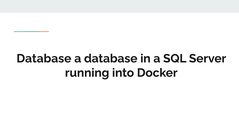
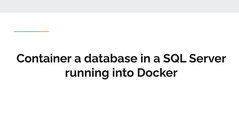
Database at (44, 59): Database -> Container
